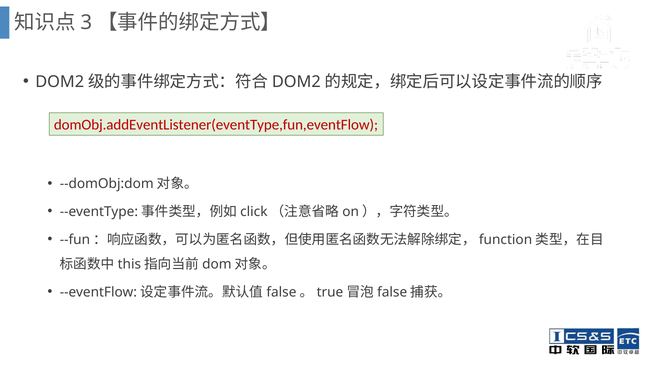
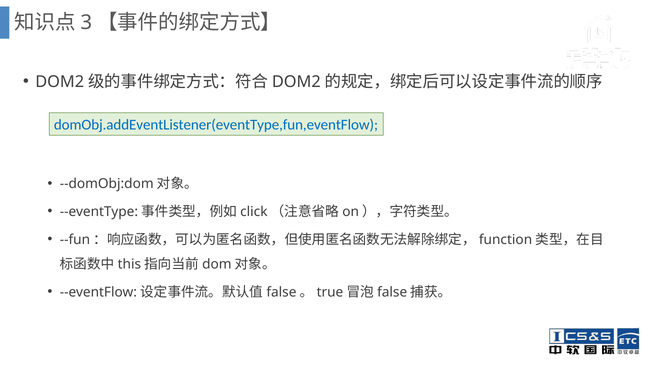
domObj.addEventListener(eventType,fun,eventFlow colour: red -> blue
